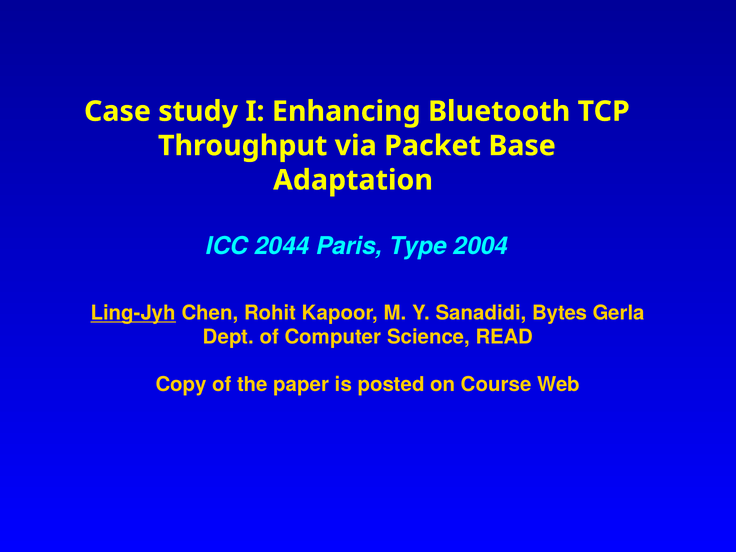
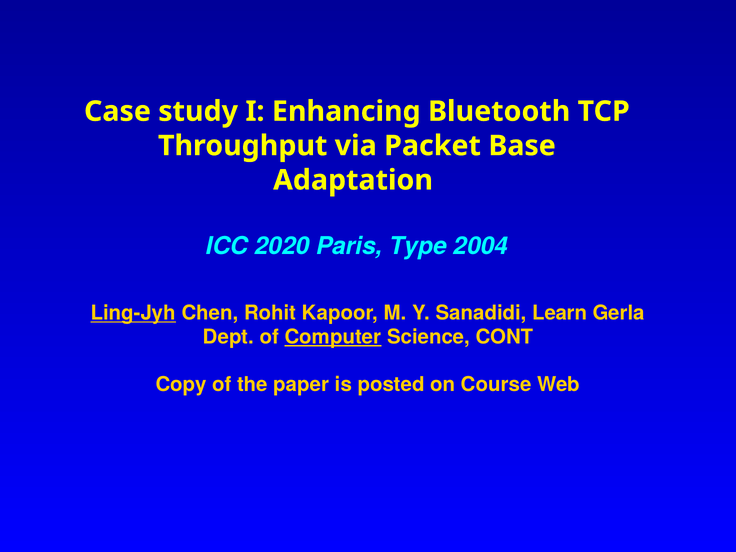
2044: 2044 -> 2020
Bytes: Bytes -> Learn
Computer underline: none -> present
READ: READ -> CONT
